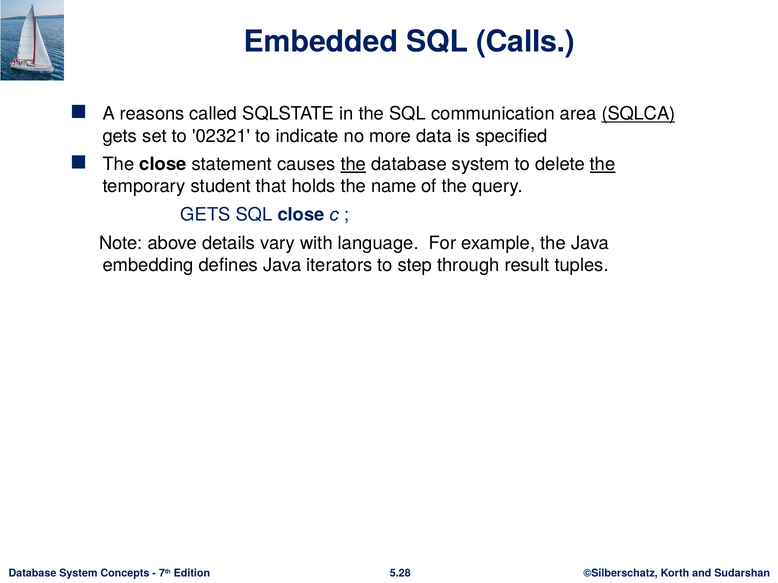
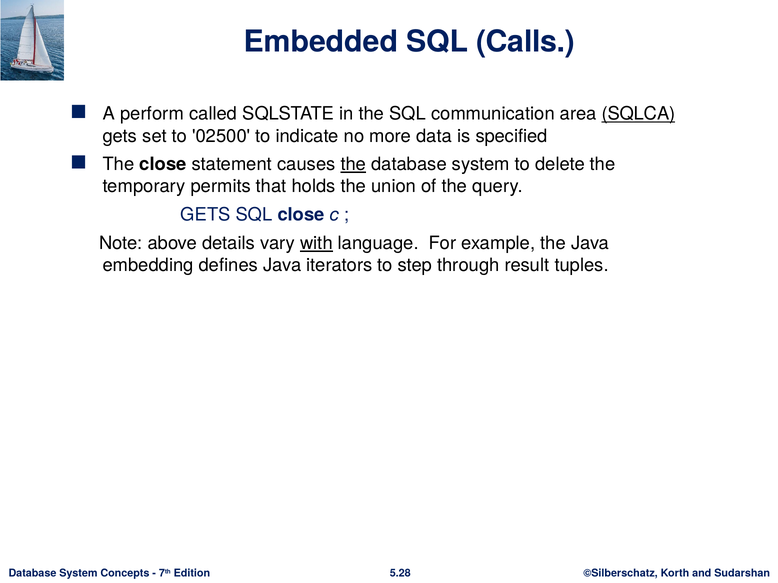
reasons: reasons -> perform
02321: 02321 -> 02500
the at (603, 165) underline: present -> none
student: student -> permits
name: name -> union
with underline: none -> present
